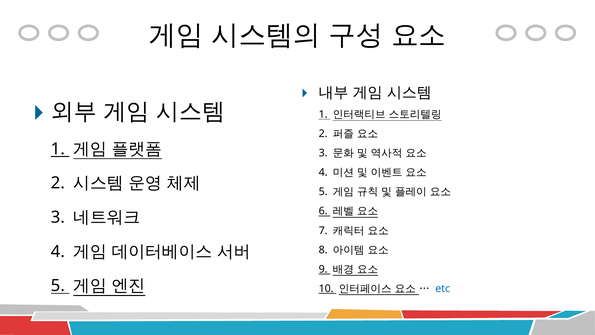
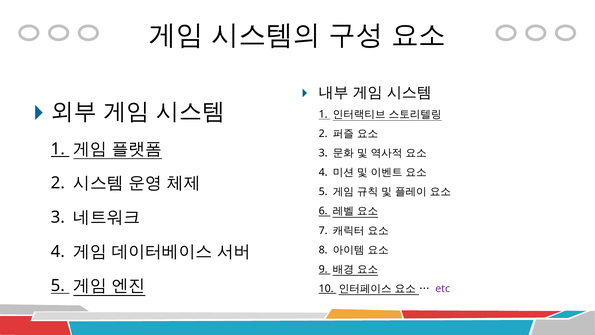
etc colour: blue -> purple
